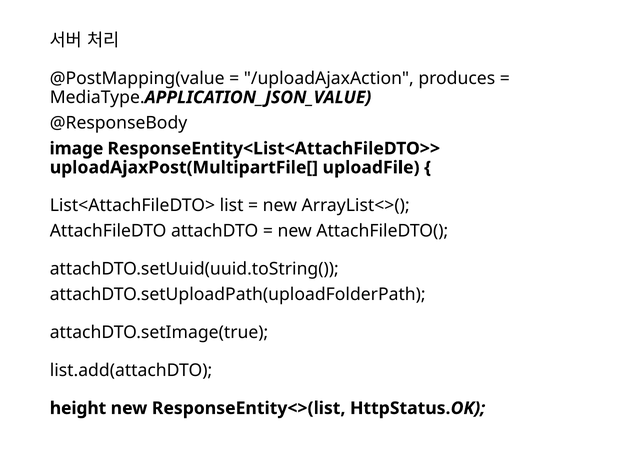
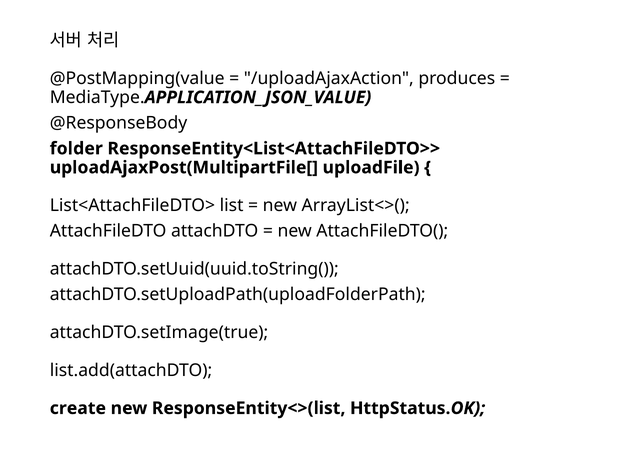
image: image -> folder
height: height -> create
